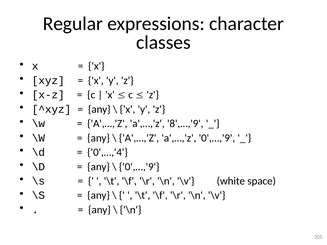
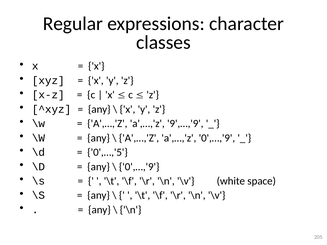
8',…,'9: 8',…,'9 -> 9',…,'9
0',…,'4: 0',…,'4 -> 0',…,'5
